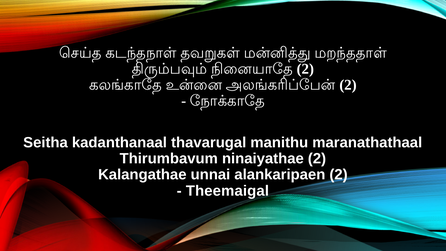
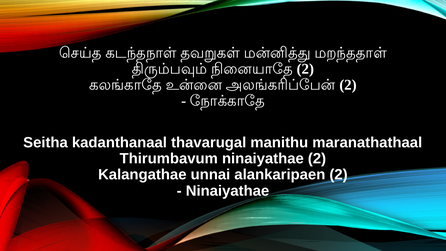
Theemaigal at (227, 191): Theemaigal -> Ninaiyathae
